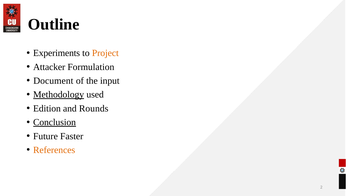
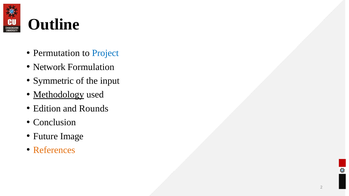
Experiments: Experiments -> Permutation
Project colour: orange -> blue
Attacker: Attacker -> Network
Document: Document -> Symmetric
Conclusion underline: present -> none
Faster: Faster -> Image
